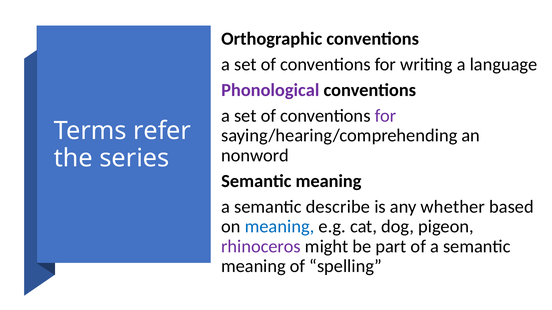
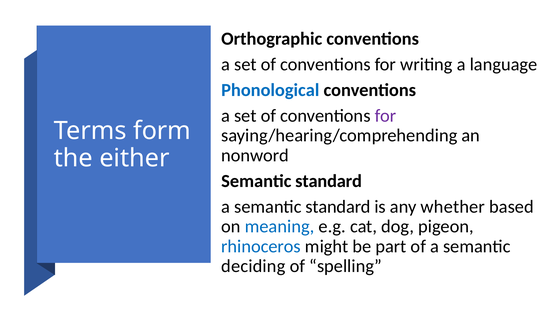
Phonological colour: purple -> blue
refer: refer -> form
series: series -> either
meaning at (328, 181): meaning -> standard
a semantic describe: describe -> standard
rhinoceros colour: purple -> blue
meaning at (253, 267): meaning -> deciding
